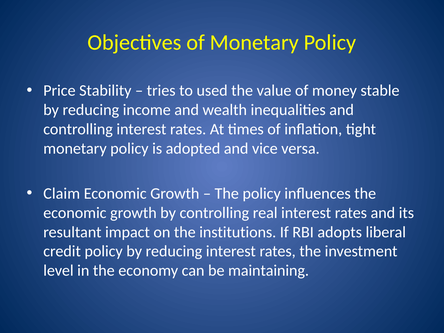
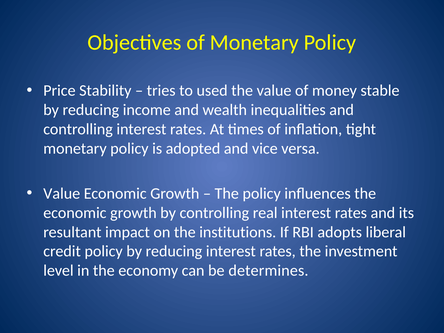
Claim at (62, 193): Claim -> Value
maintaining: maintaining -> determines
